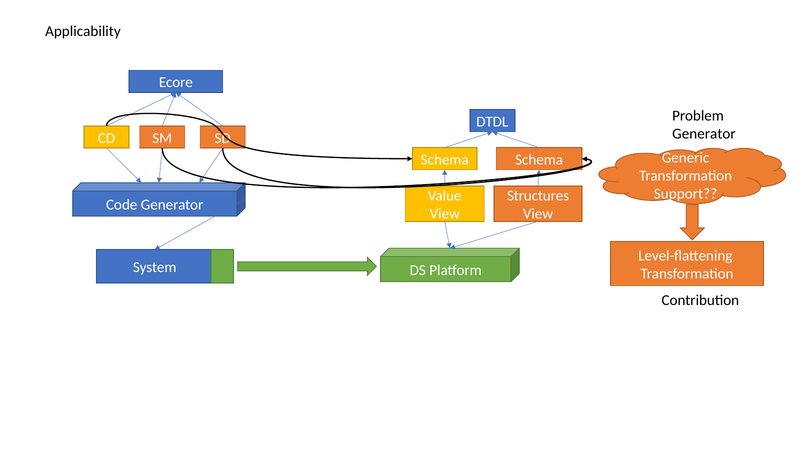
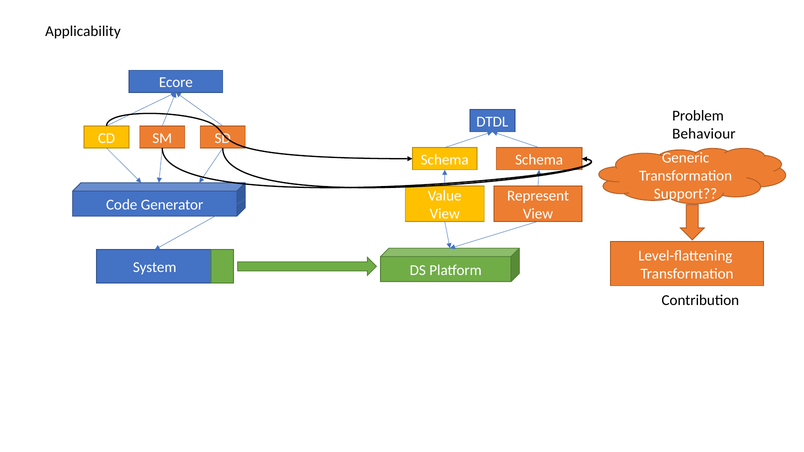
Generator at (704, 134): Generator -> Behaviour
Structures: Structures -> Represent
